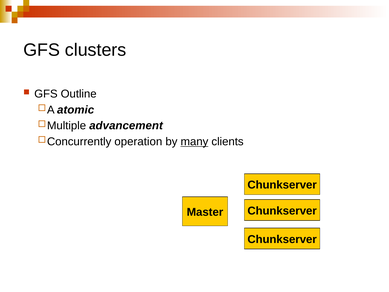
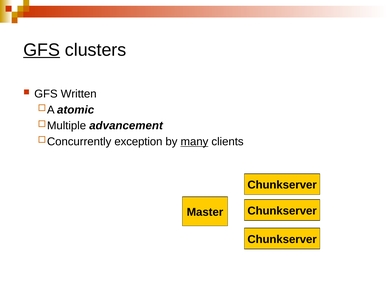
GFS at (42, 50) underline: none -> present
Outline: Outline -> Written
operation: operation -> exception
